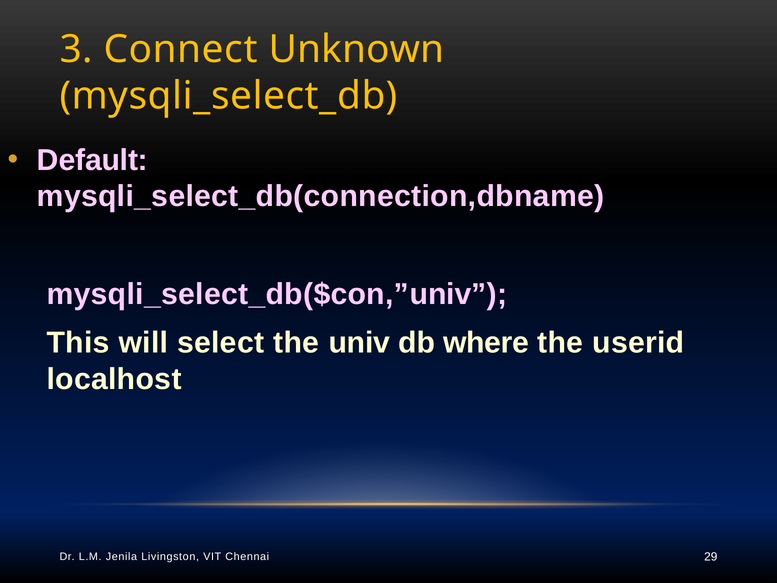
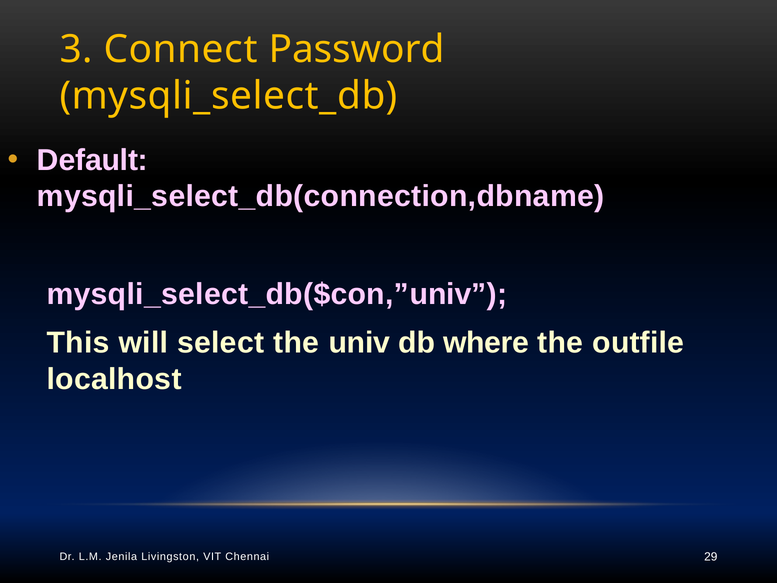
Unknown: Unknown -> Password
userid: userid -> outfile
